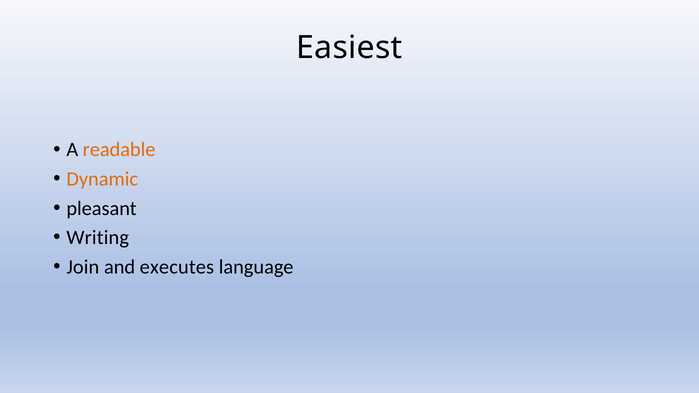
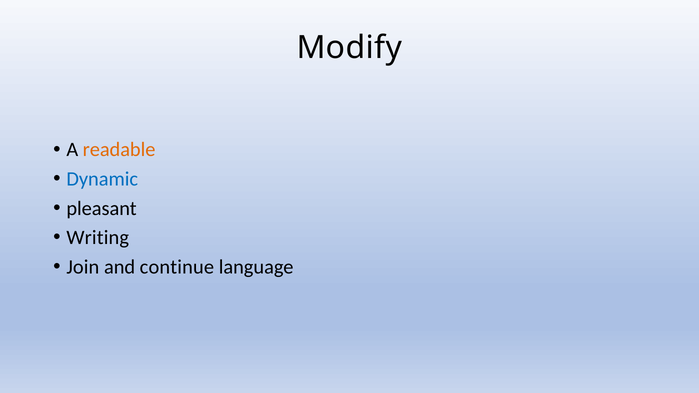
Easiest: Easiest -> Modify
Dynamic colour: orange -> blue
executes: executes -> continue
